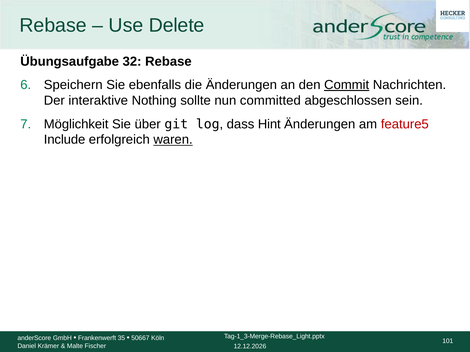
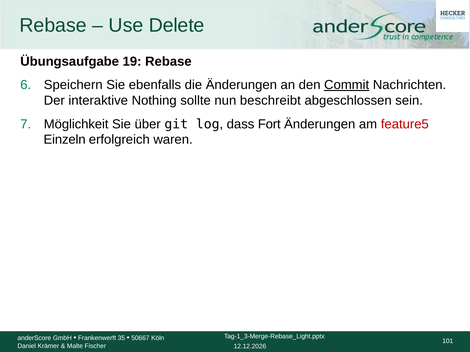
32: 32 -> 19
committed: committed -> beschreibt
Hint: Hint -> Fort
Include: Include -> Einzeln
waren underline: present -> none
